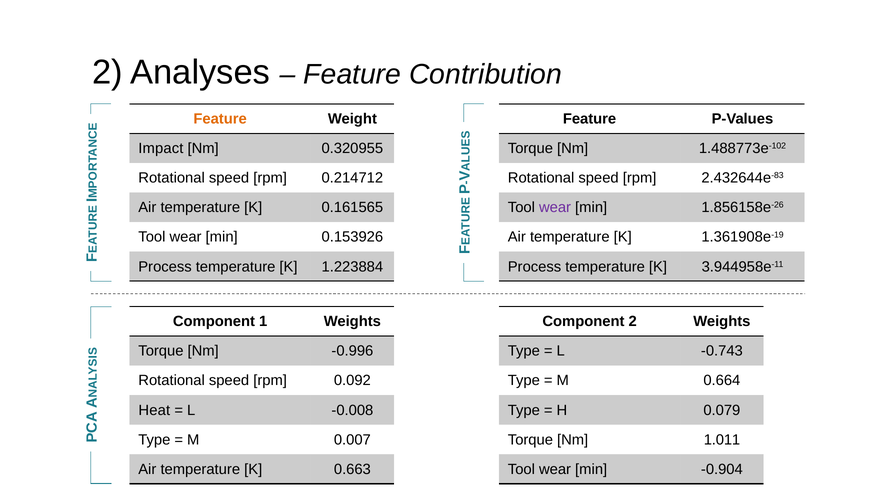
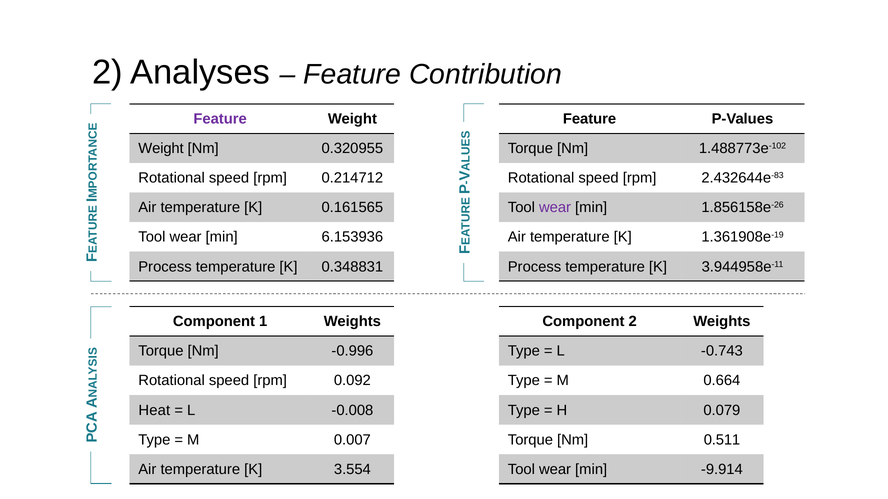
Feature at (220, 119) colour: orange -> purple
Impact at (161, 149): Impact -> Weight
0.153926: 0.153926 -> 6.153936
1.223884: 1.223884 -> 0.348831
1.011: 1.011 -> 0.511
0.663: 0.663 -> 3.554
-0.904: -0.904 -> -9.914
